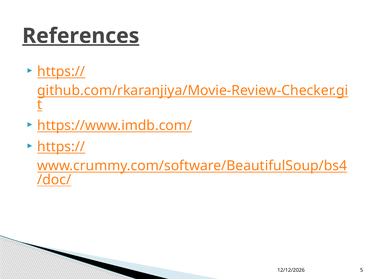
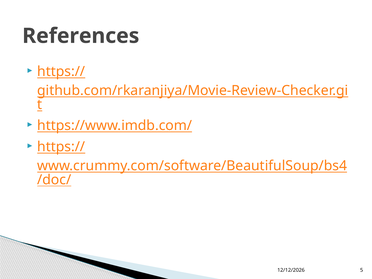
References underline: present -> none
